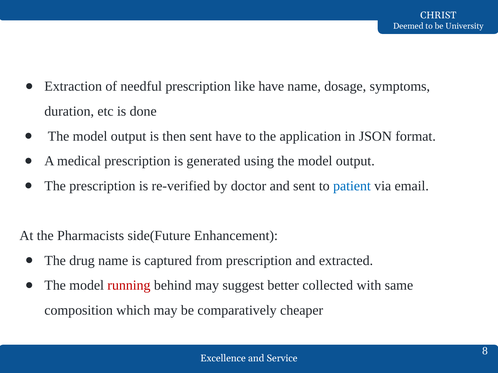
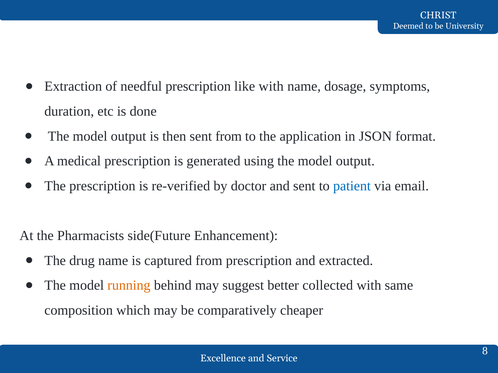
like have: have -> with
sent have: have -> from
running colour: red -> orange
